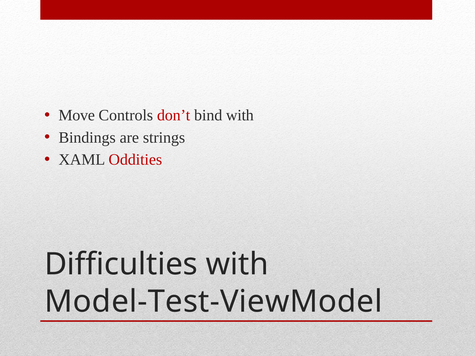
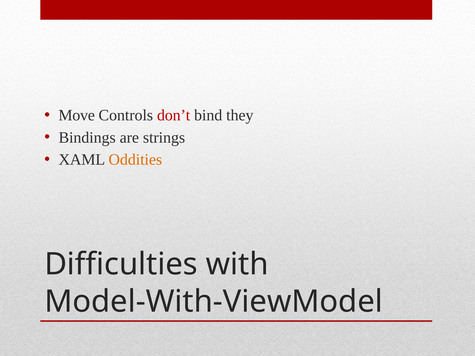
bind with: with -> they
Oddities colour: red -> orange
Model-Test-ViewModel: Model-Test-ViewModel -> Model-With-ViewModel
